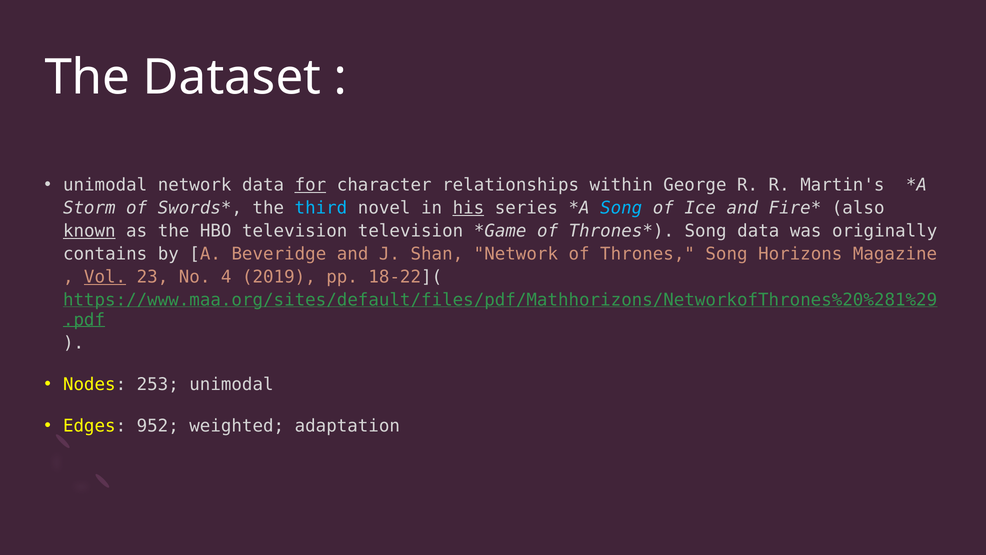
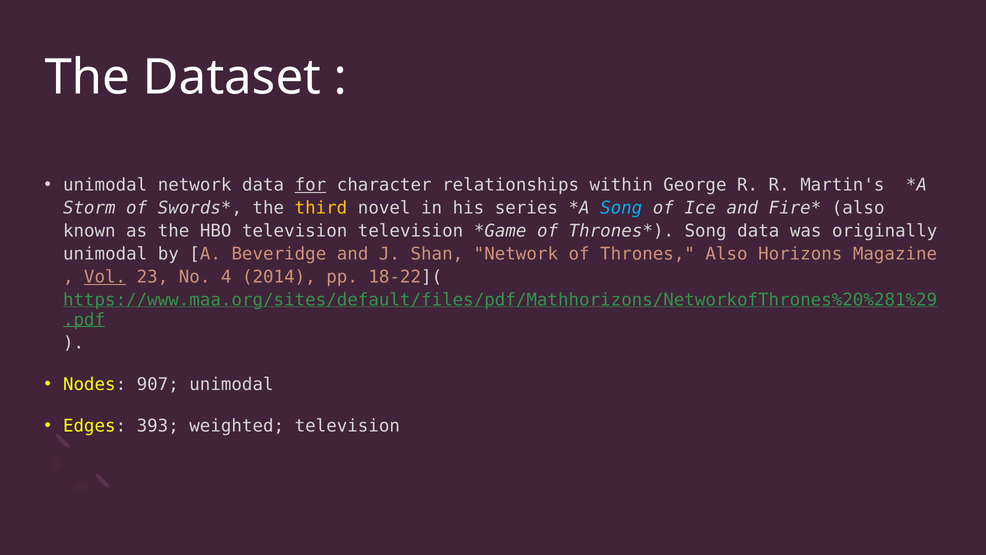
third colour: light blue -> yellow
his underline: present -> none
known underline: present -> none
contains at (105, 254): contains -> unimodal
Thrones Song: Song -> Also
2019: 2019 -> 2014
253: 253 -> 907
952: 952 -> 393
weighted adaptation: adaptation -> television
